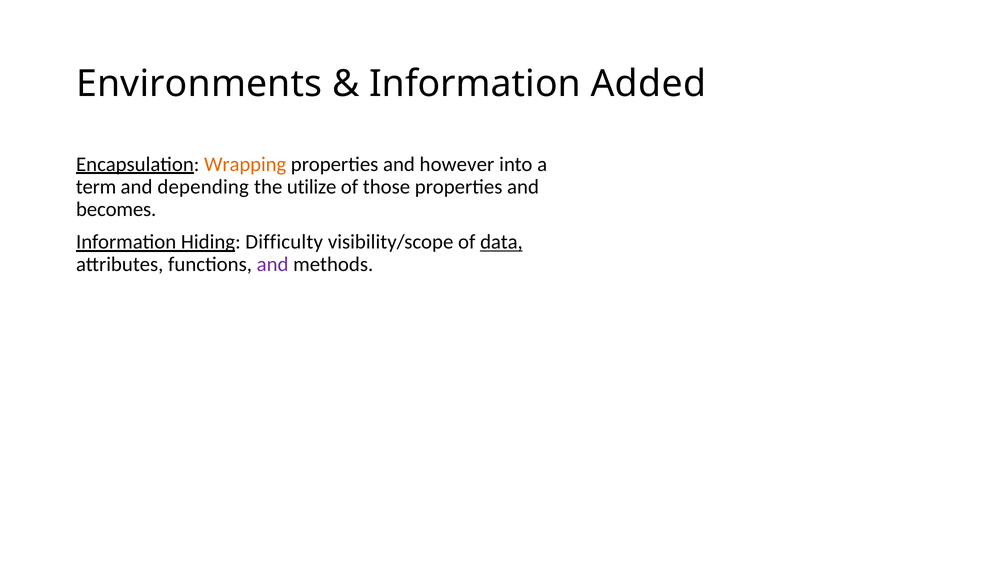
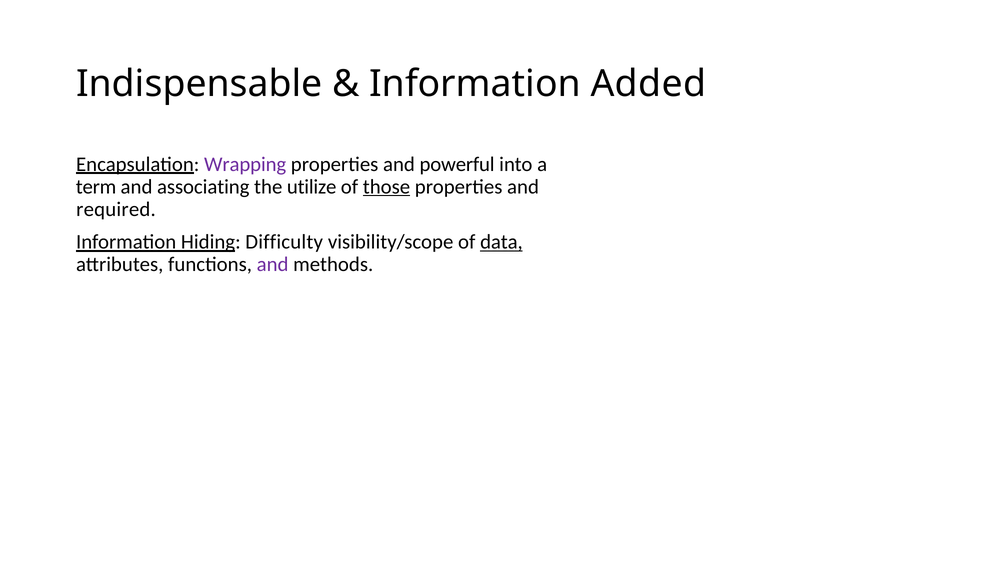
Environments: Environments -> Indispensable
Wrapping colour: orange -> purple
however: however -> powerful
depending: depending -> associating
those underline: none -> present
becomes: becomes -> required
